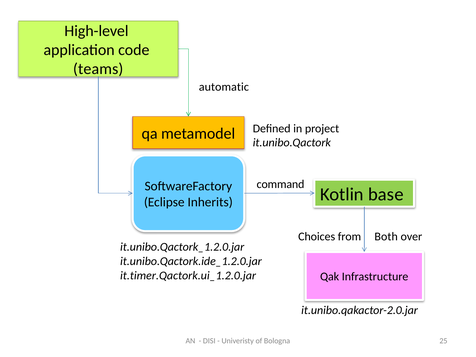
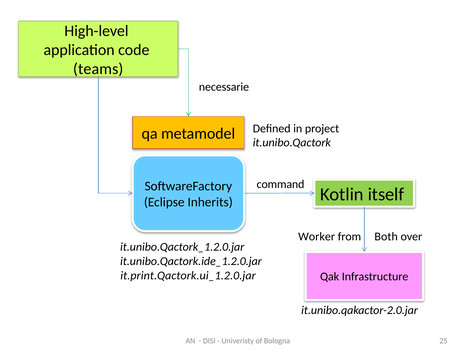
automatic: automatic -> necessarie
base: base -> itself
Choices: Choices -> Worker
it.timer.Qactork.ui_1.2.0.jar: it.timer.Qactork.ui_1.2.0.jar -> it.print.Qactork.ui_1.2.0.jar
